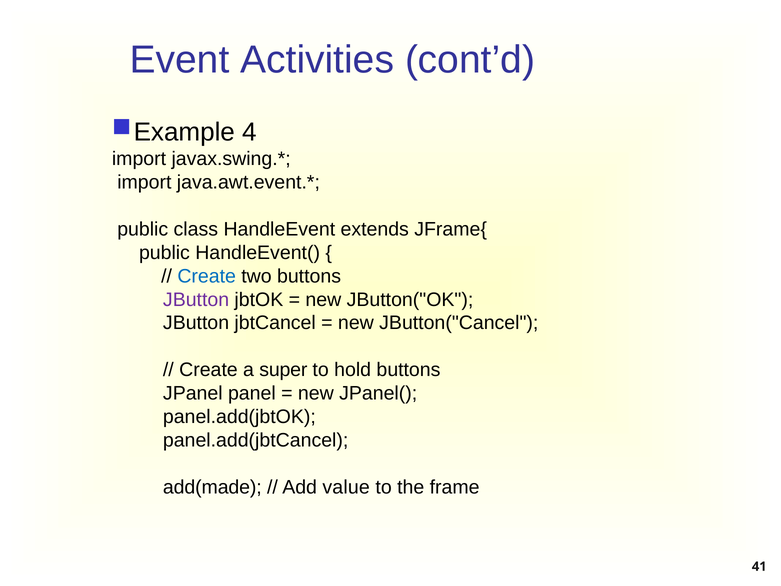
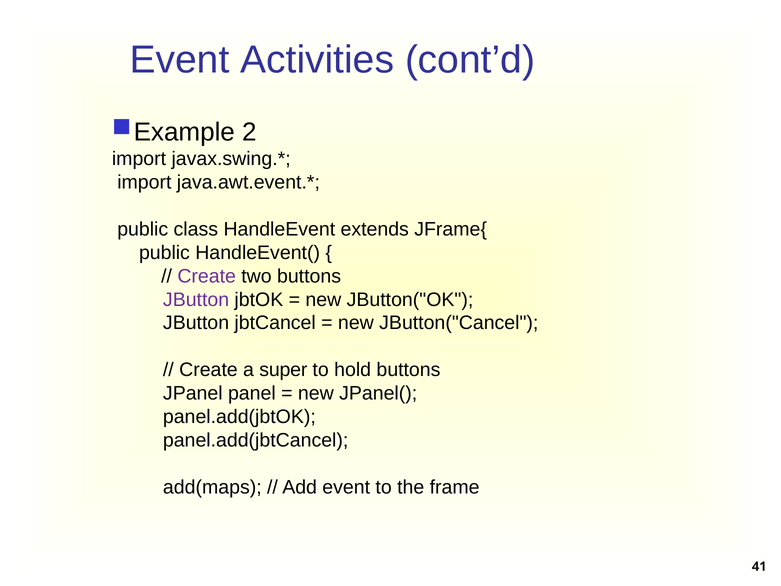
4: 4 -> 2
Create at (207, 276) colour: blue -> purple
add(made: add(made -> add(maps
Add value: value -> event
